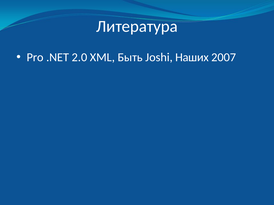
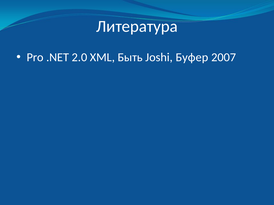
Наших: Наших -> Буфер
